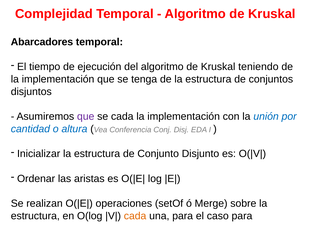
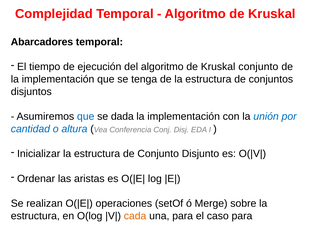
Kruskal teniendo: teniendo -> conjunto
que at (86, 117) colour: purple -> blue
se cada: cada -> dada
